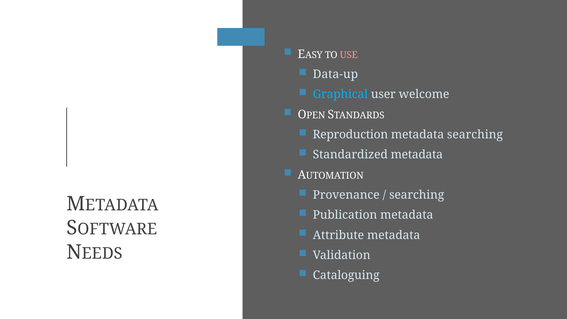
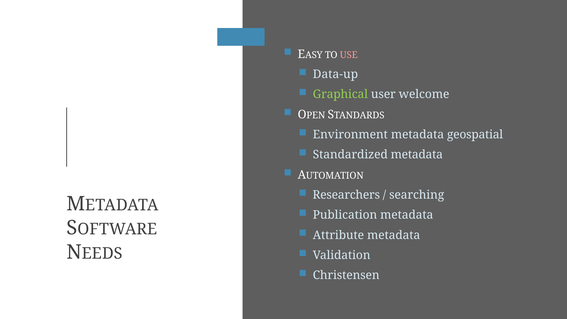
Graphical colour: light blue -> light green
Reproduction: Reproduction -> Environment
metadata searching: searching -> geospatial
Provenance: Provenance -> Researchers
Cataloguing: Cataloguing -> Christensen
